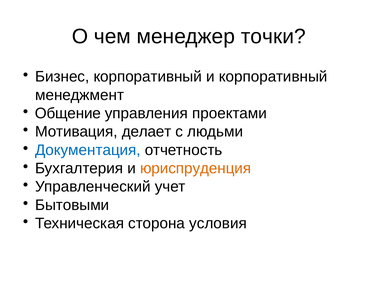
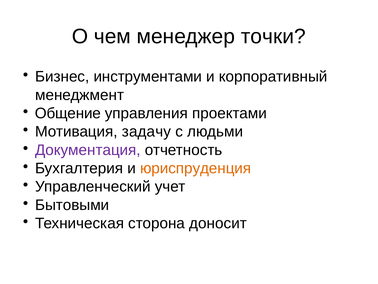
Бизнес корпоративный: корпоративный -> инструментами
делает: делает -> задачу
Документация colour: blue -> purple
условия: условия -> доносит
